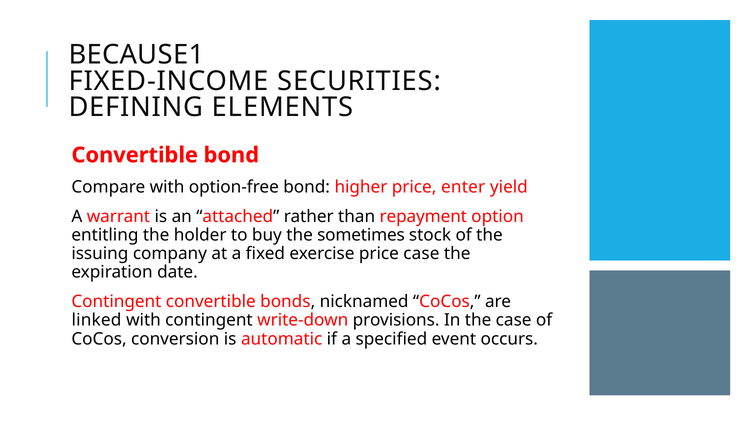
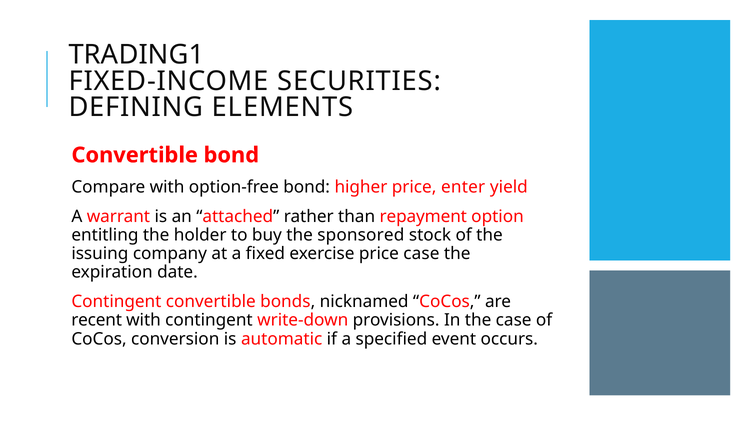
BECAUSE1: BECAUSE1 -> TRADING1
sometimes: sometimes -> sponsored
linked: linked -> recent
